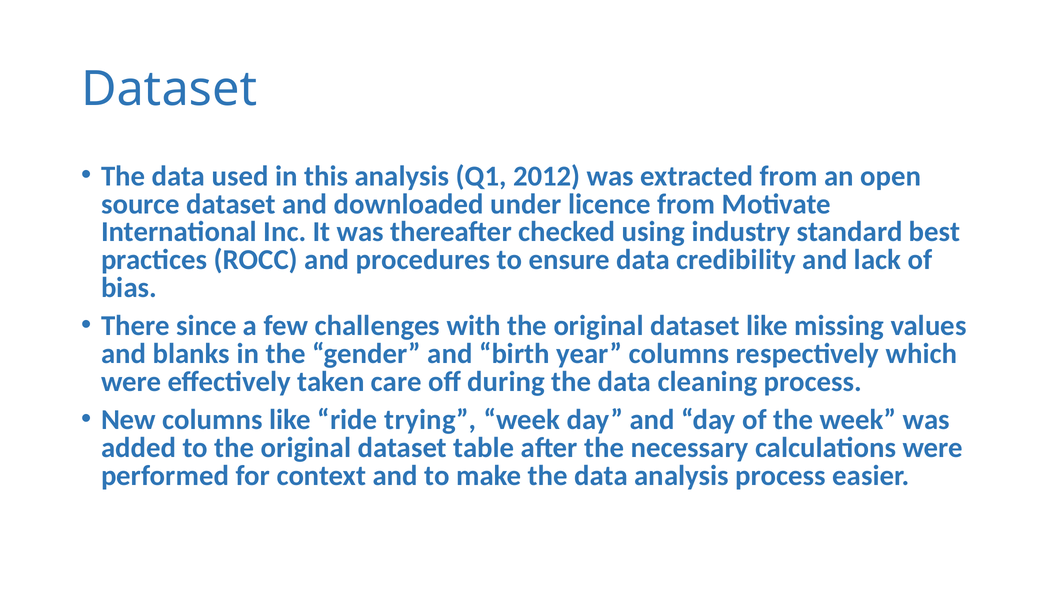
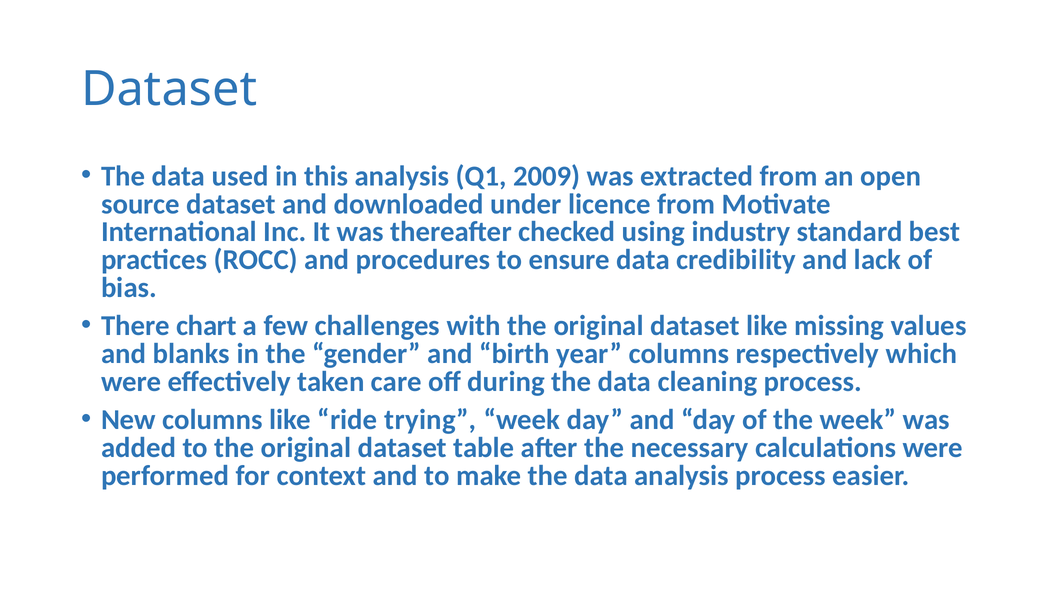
2012: 2012 -> 2009
since: since -> chart
